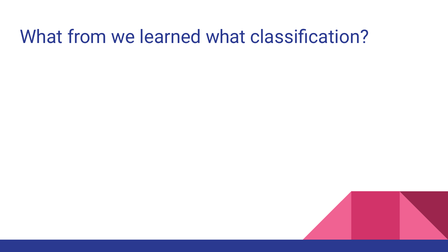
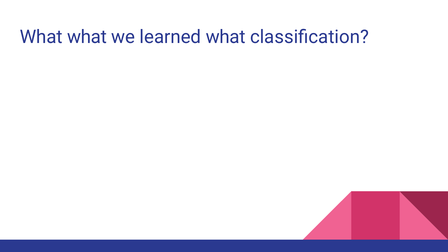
What from: from -> what
